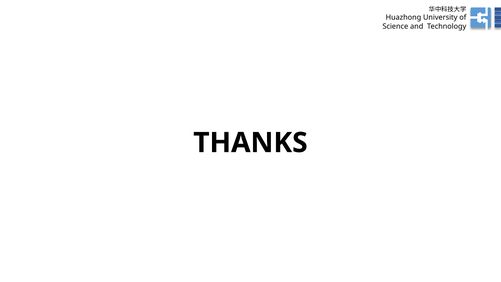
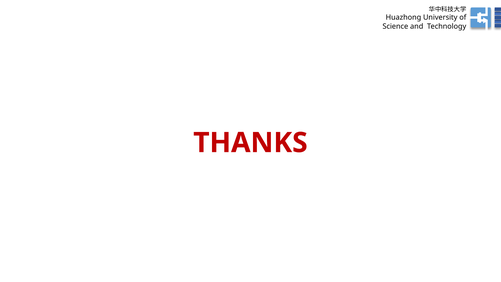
THANKS colour: black -> red
